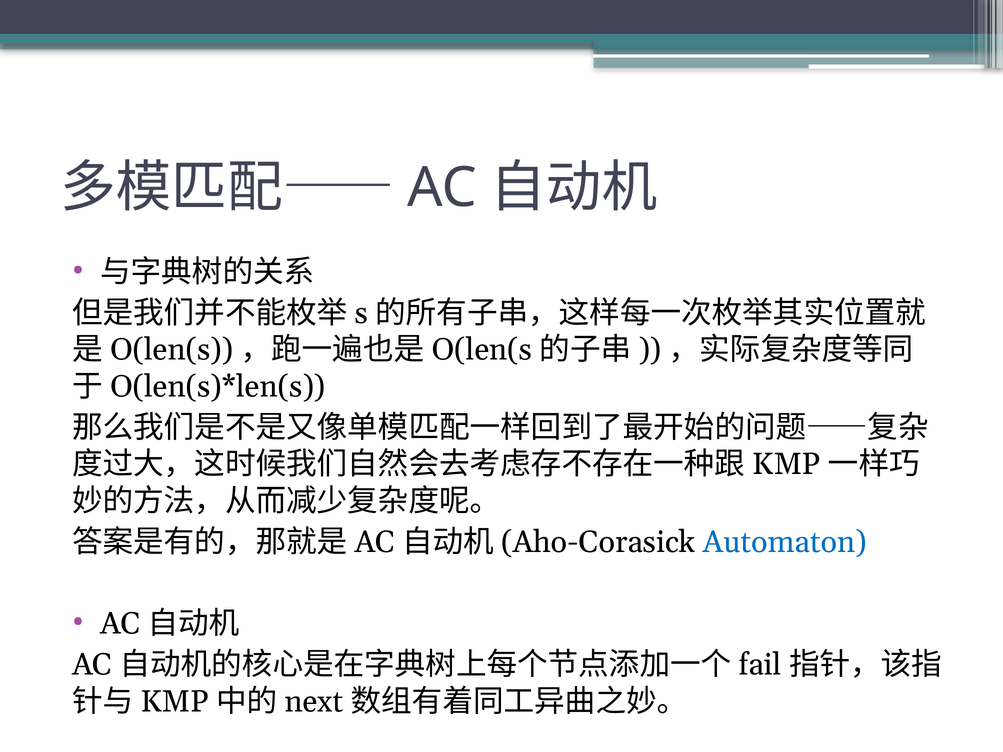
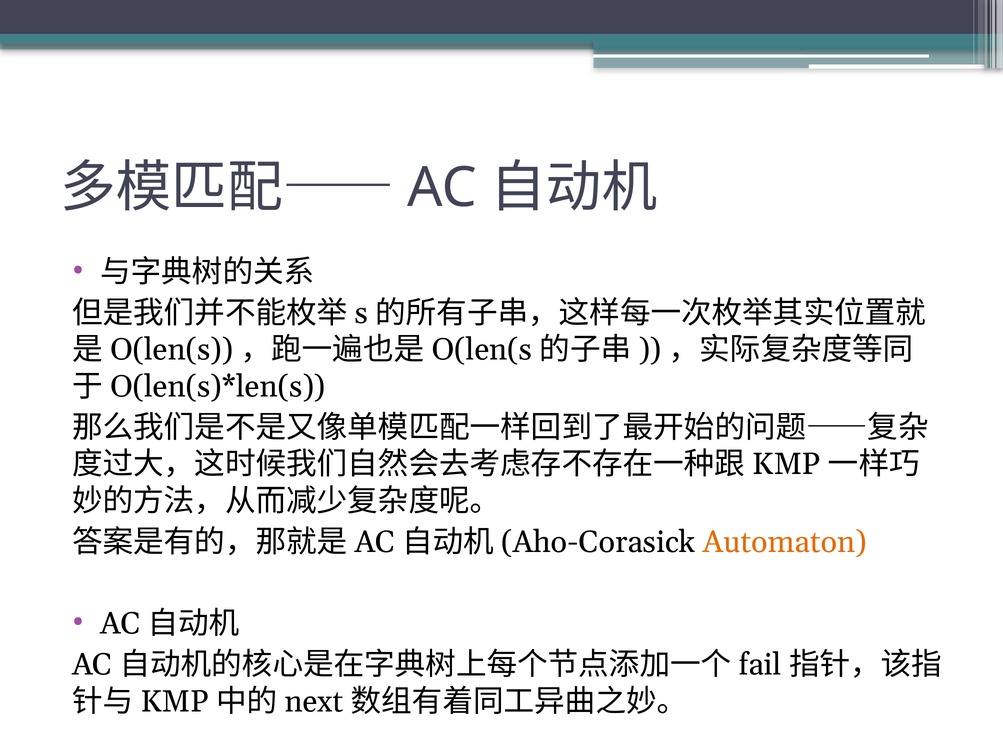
Automaton colour: blue -> orange
